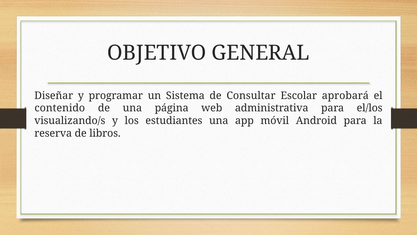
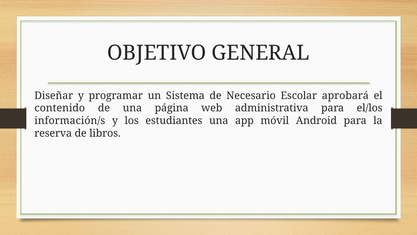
Consultar: Consultar -> Necesario
visualizando/s: visualizando/s -> información/s
